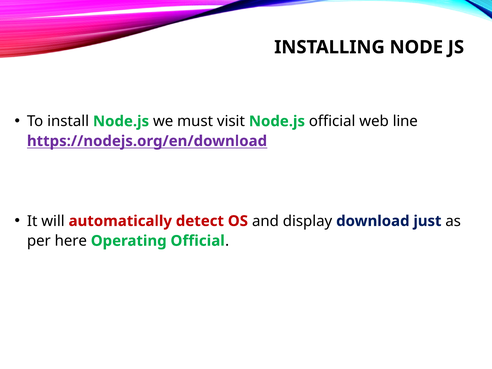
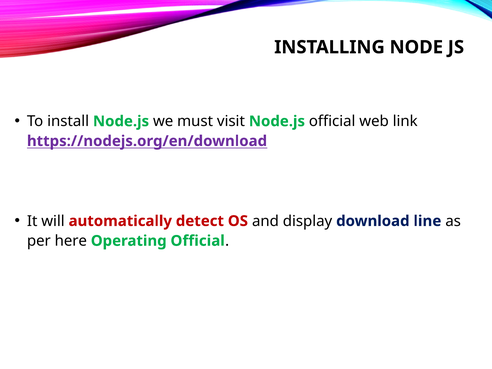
line: line -> link
just: just -> line
